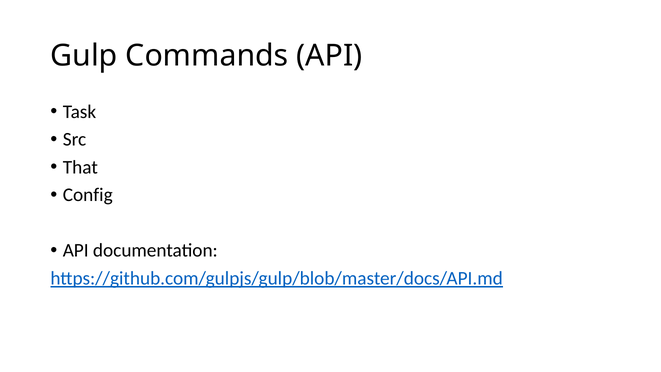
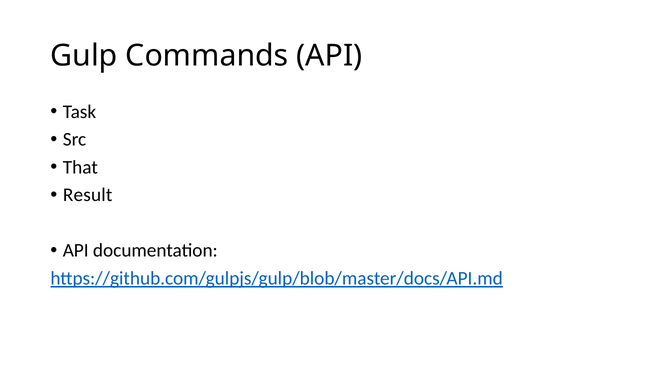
Config: Config -> Result
